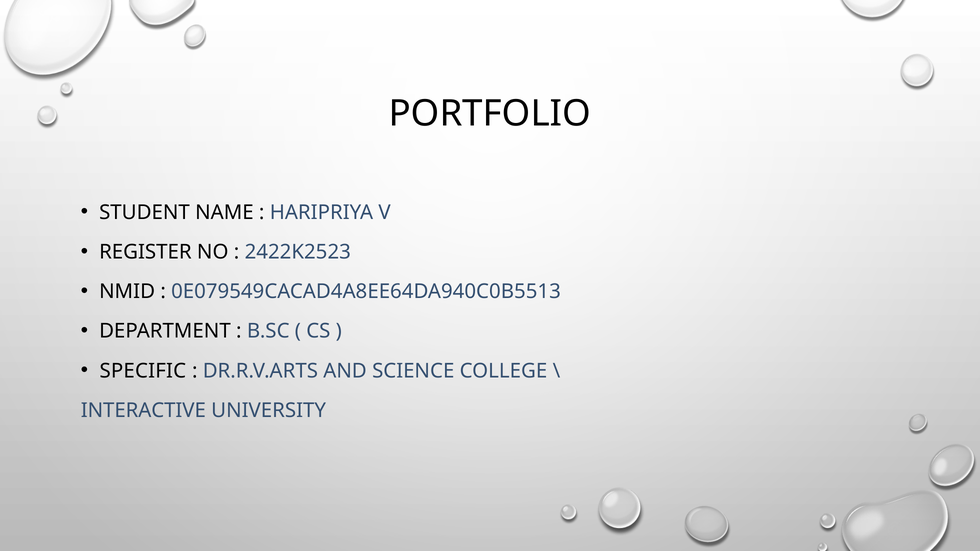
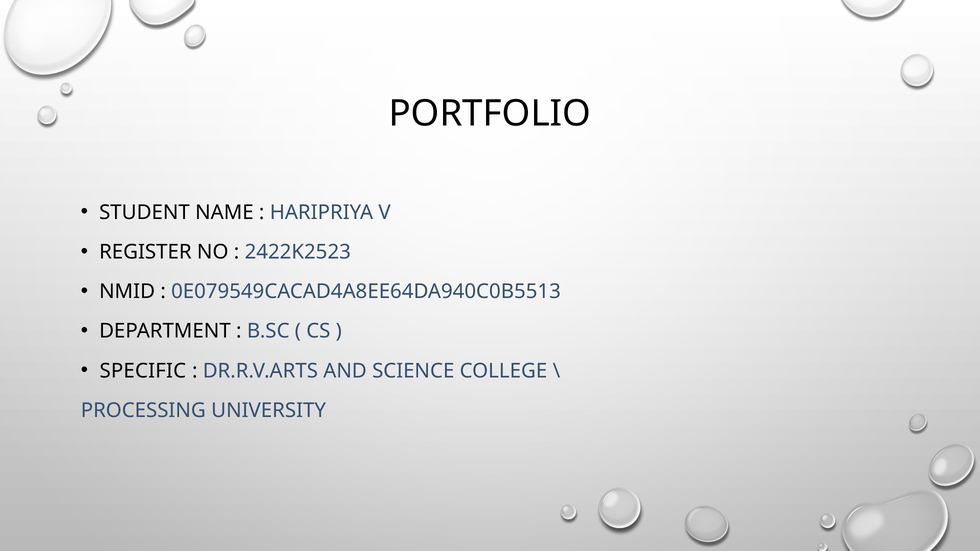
INTERACTIVE: INTERACTIVE -> PROCESSING
